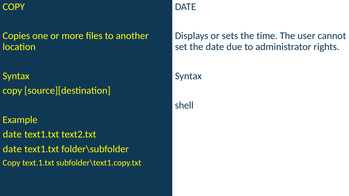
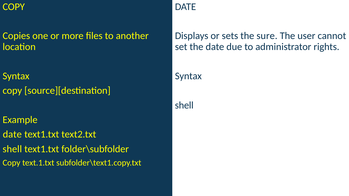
time: time -> sure
date at (12, 149): date -> shell
